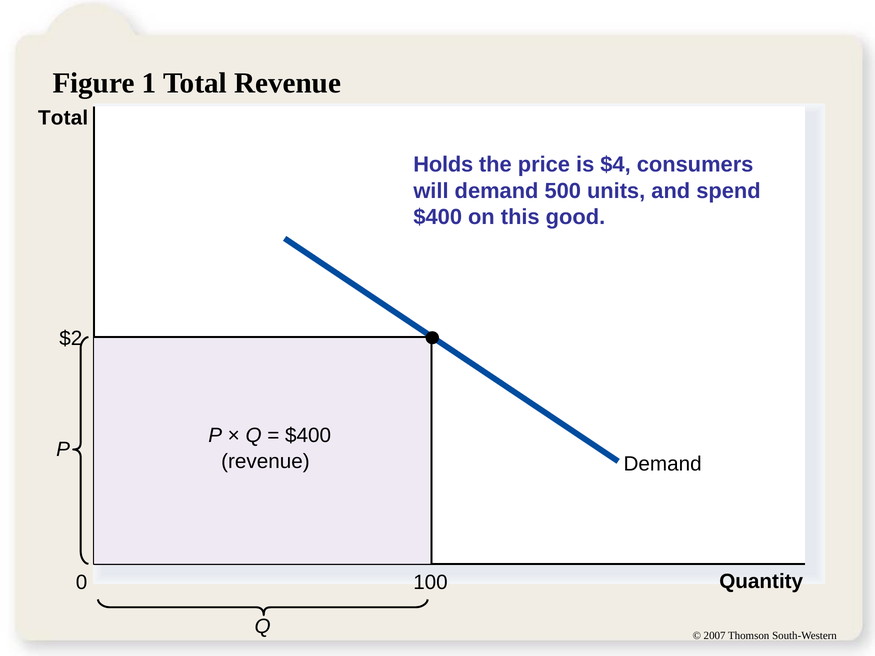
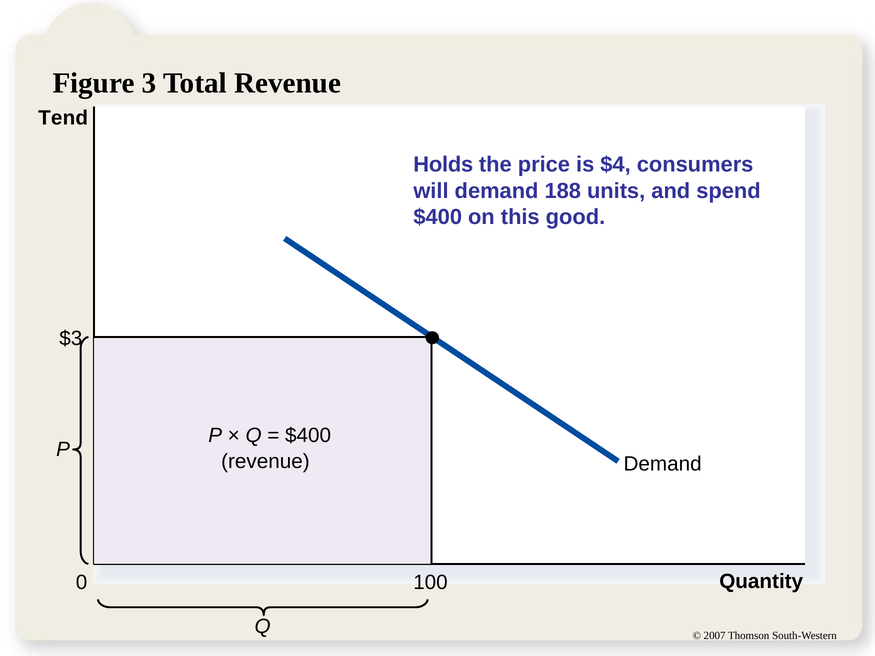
1: 1 -> 3
Total at (63, 118): Total -> Tend
500: 500 -> 188
$2: $2 -> $3
